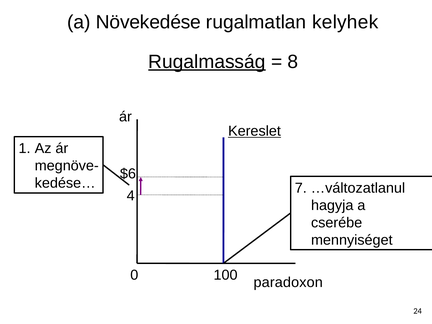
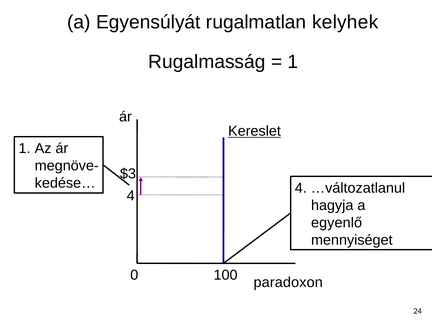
Növekedése: Növekedése -> Egyensúlyát
Rugalmasság underline: present -> none
8 at (293, 62): 8 -> 1
$6: $6 -> $3
kedése… 7: 7 -> 4
cserébe: cserébe -> egyenlő
